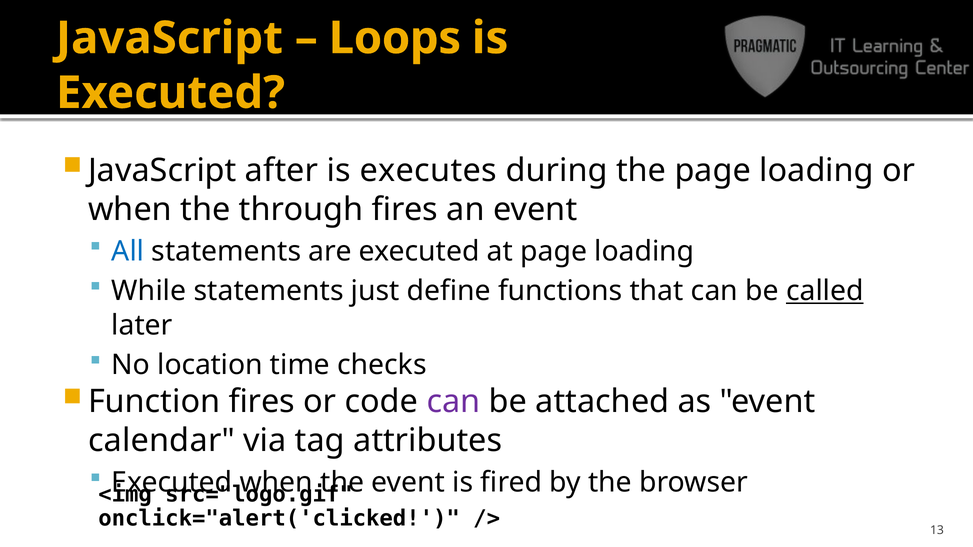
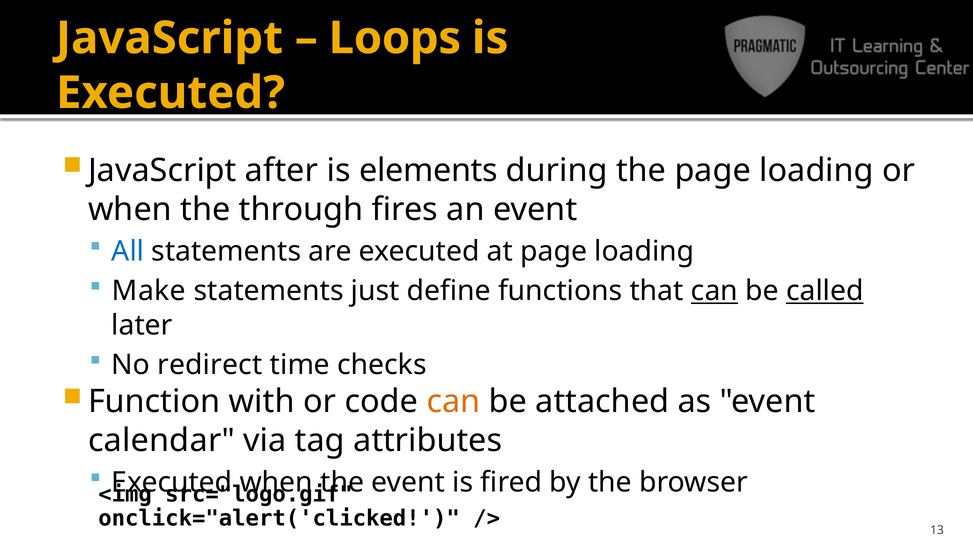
executes: executes -> elements
While: While -> Make
can at (714, 291) underline: none -> present
location: location -> redirect
Function fires: fires -> with
can at (453, 402) colour: purple -> orange
